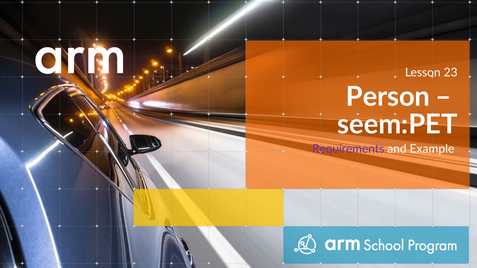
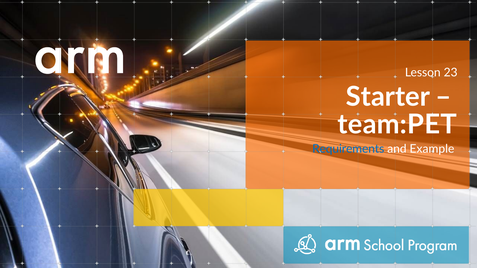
Person: Person -> Starter
seem:PET: seem:PET -> team:PET
Requirements colour: purple -> blue
